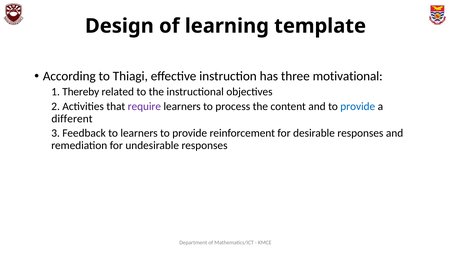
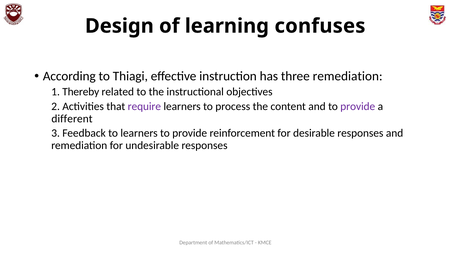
template: template -> confuses
three motivational: motivational -> remediation
provide at (358, 106) colour: blue -> purple
